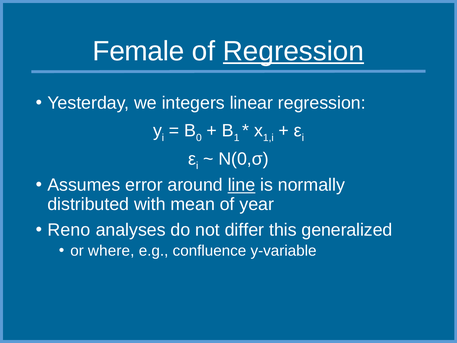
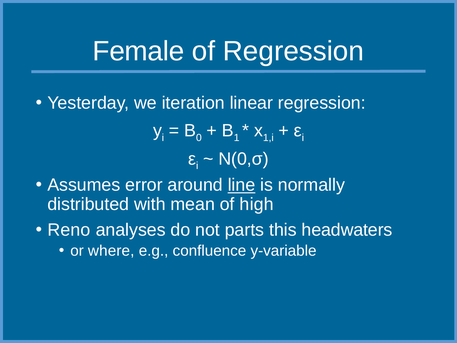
Regression at (293, 51) underline: present -> none
integers: integers -> iteration
year: year -> high
differ: differ -> parts
generalized: generalized -> headwaters
